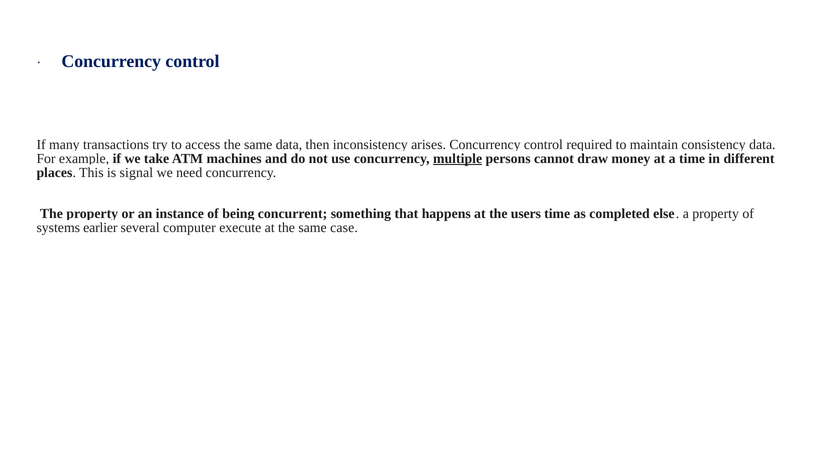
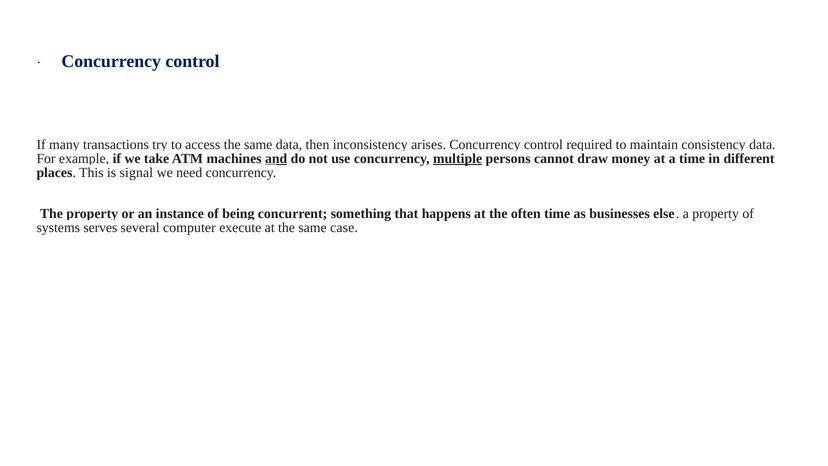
and underline: none -> present
users: users -> often
completed: completed -> businesses
earlier: earlier -> serves
